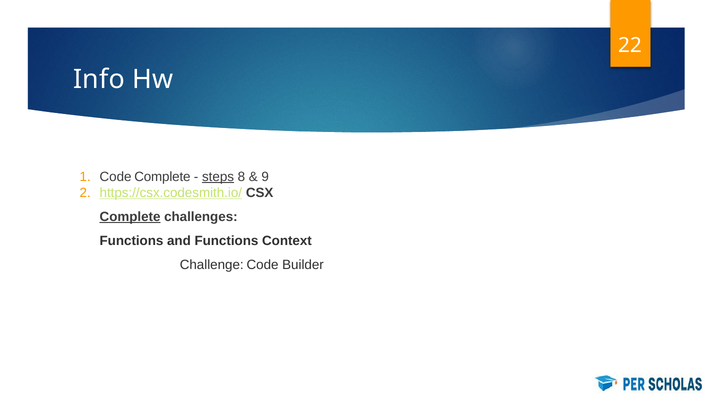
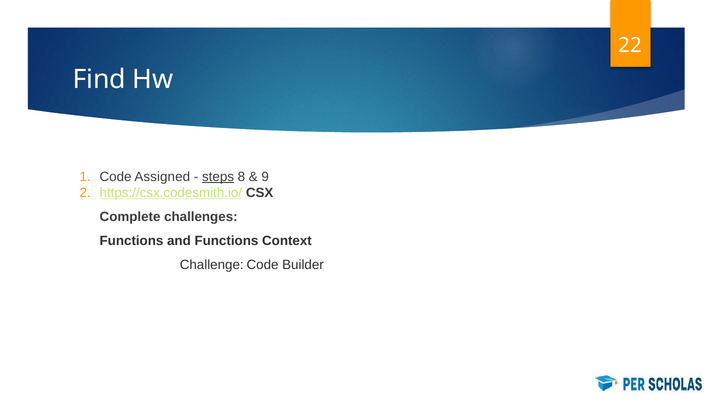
Info: Info -> Find
Code Complete: Complete -> Assigned
Complete at (130, 217) underline: present -> none
